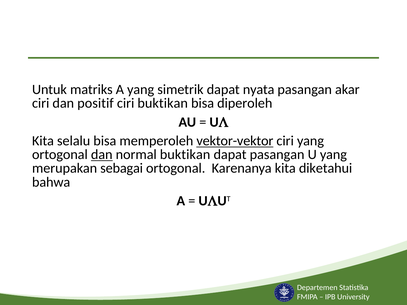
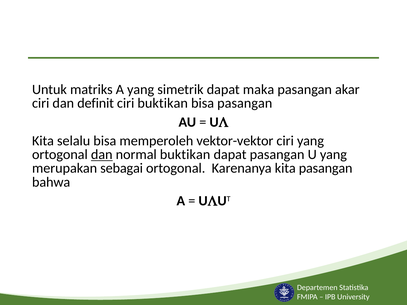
nyata: nyata -> maka
positif: positif -> definit
bisa diperoleh: diperoleh -> pasangan
vektor-vektor underline: present -> none
kita diketahui: diketahui -> pasangan
